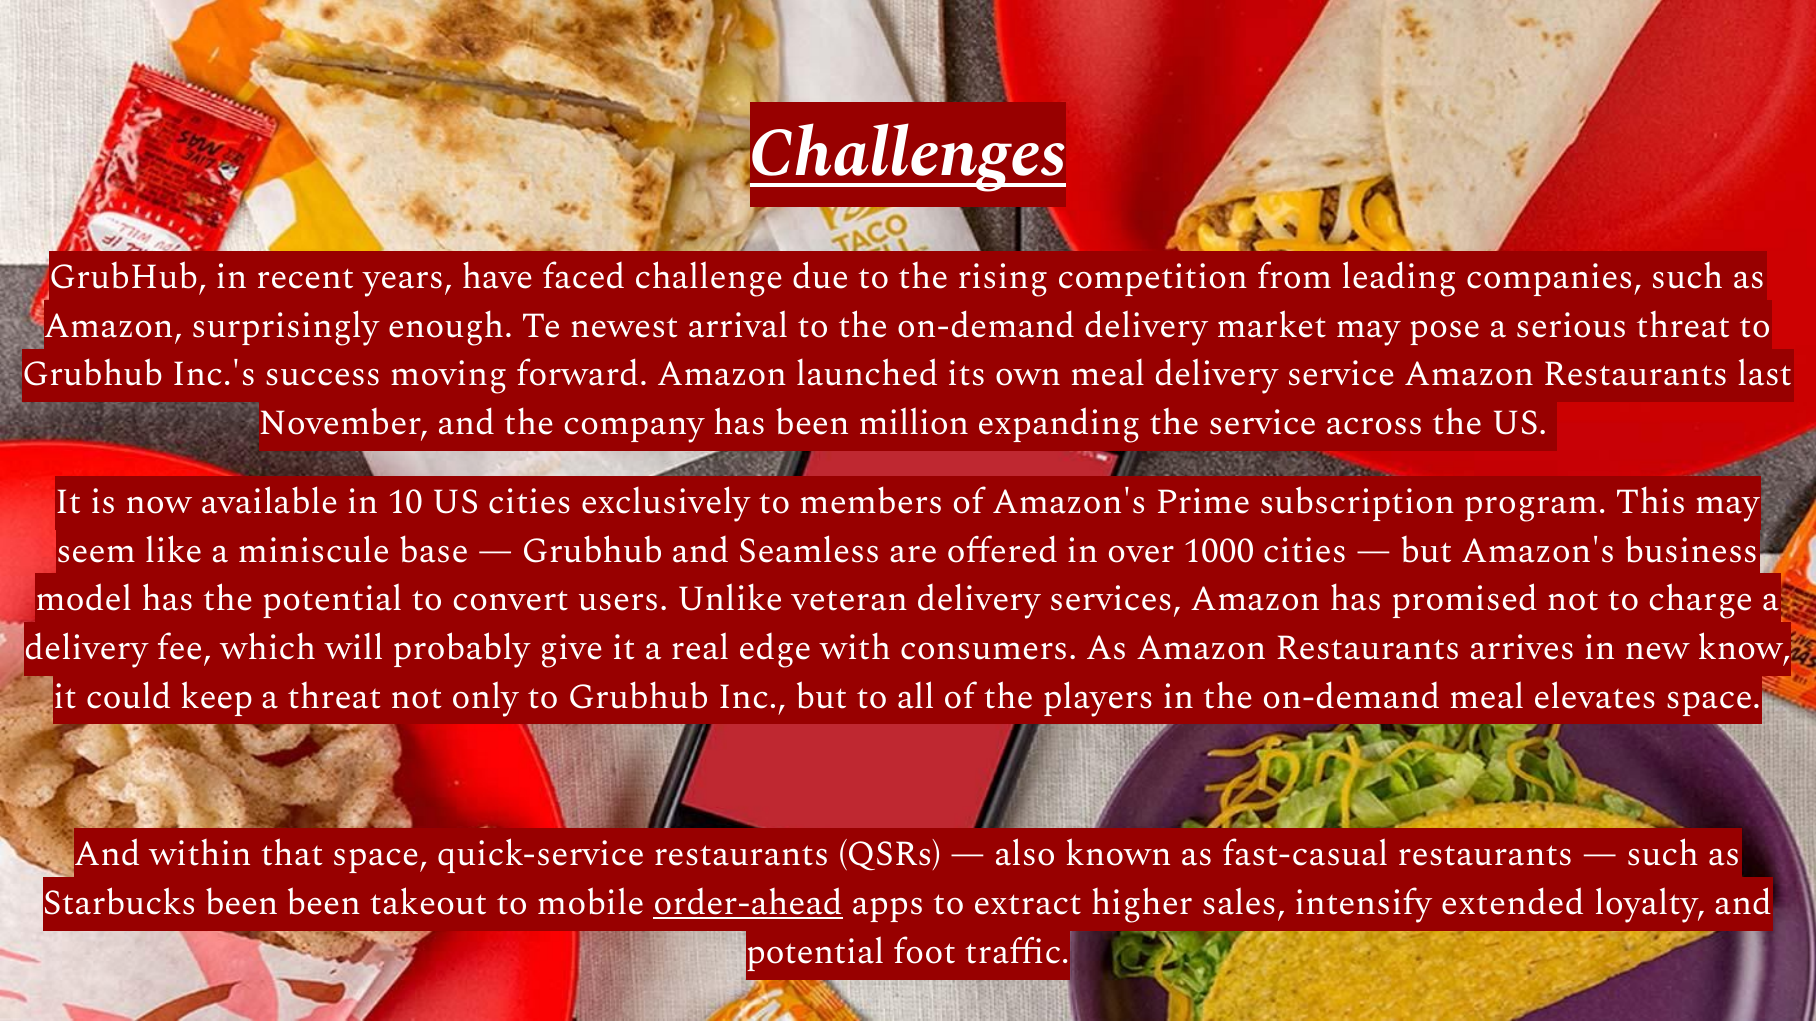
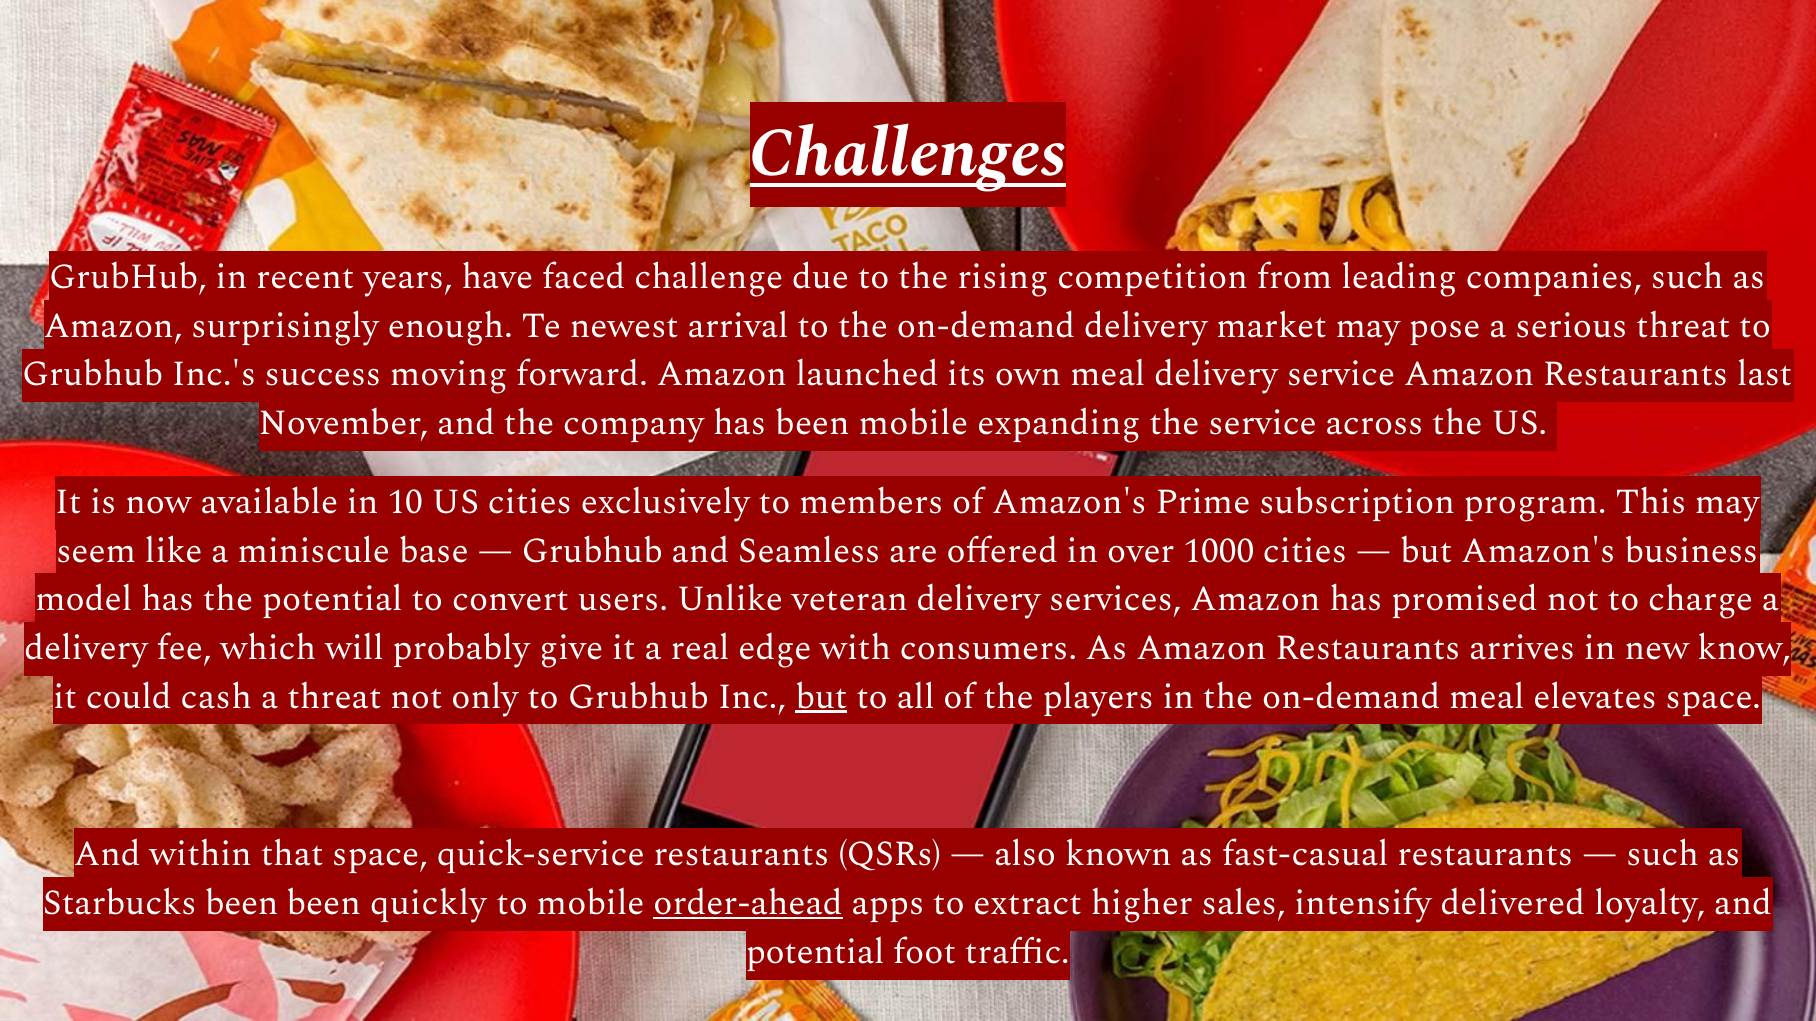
been million: million -> mobile
keep: keep -> cash
but at (821, 697) underline: none -> present
takeout: takeout -> quickly
extended: extended -> delivered
